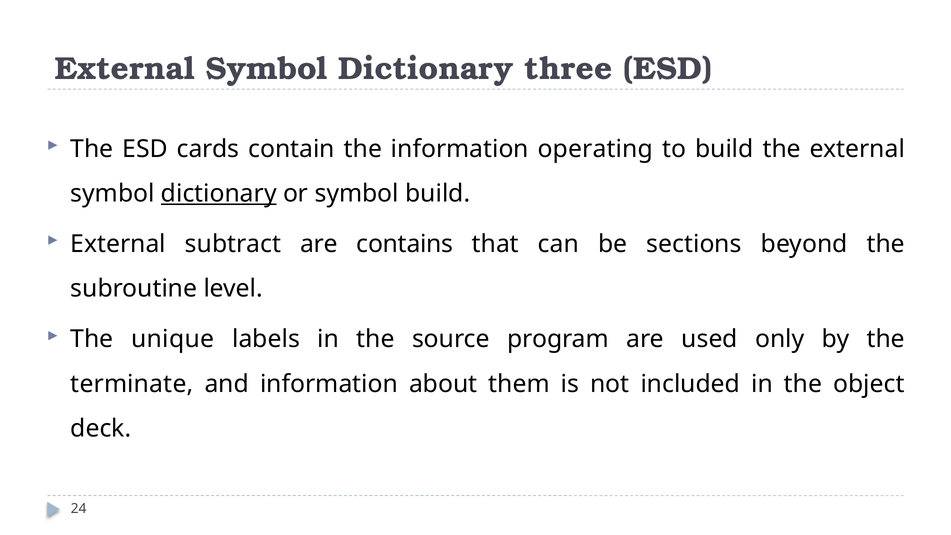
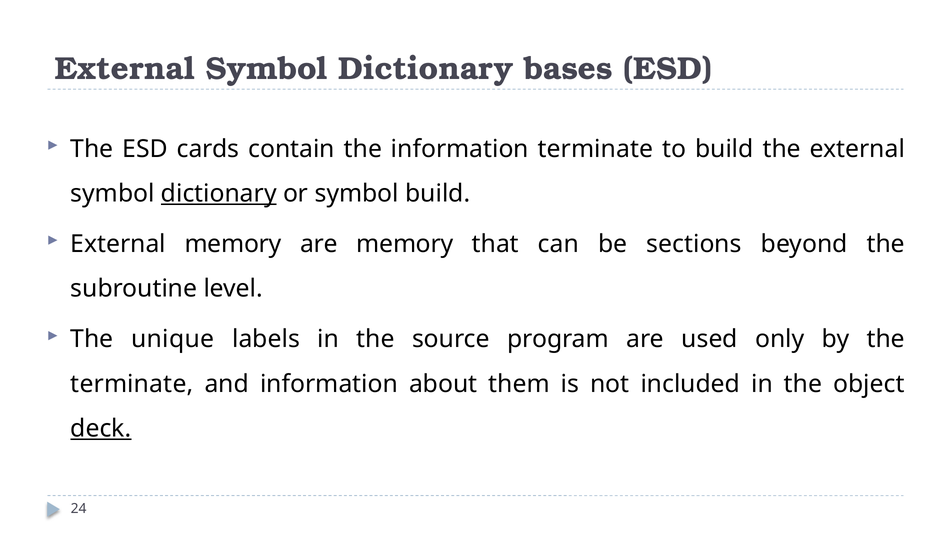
three: three -> bases
information operating: operating -> terminate
External subtract: subtract -> memory
are contains: contains -> memory
deck underline: none -> present
